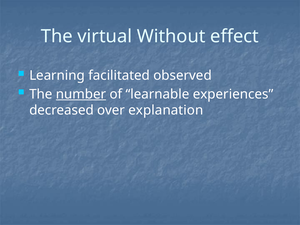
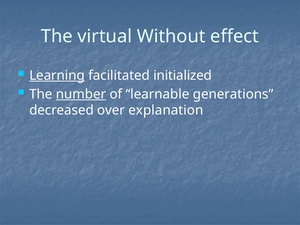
Learning underline: none -> present
observed: observed -> initialized
experiences: experiences -> generations
